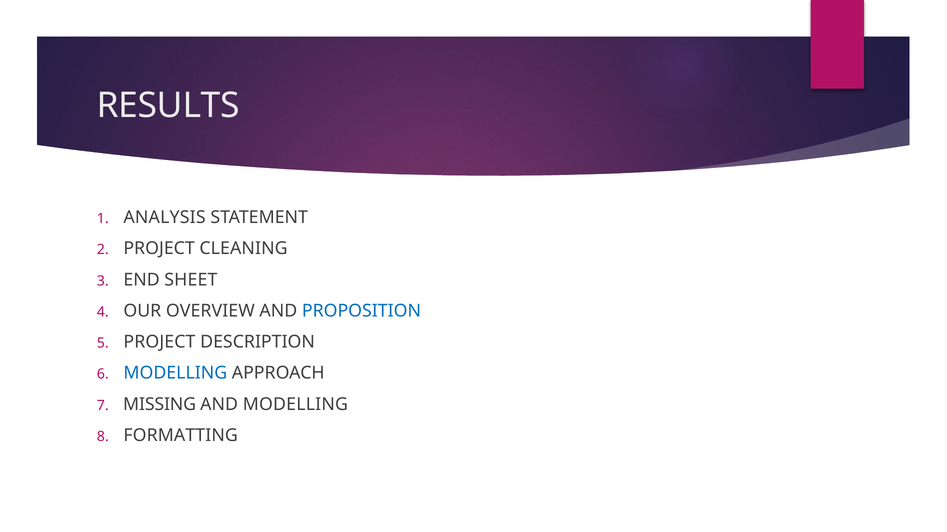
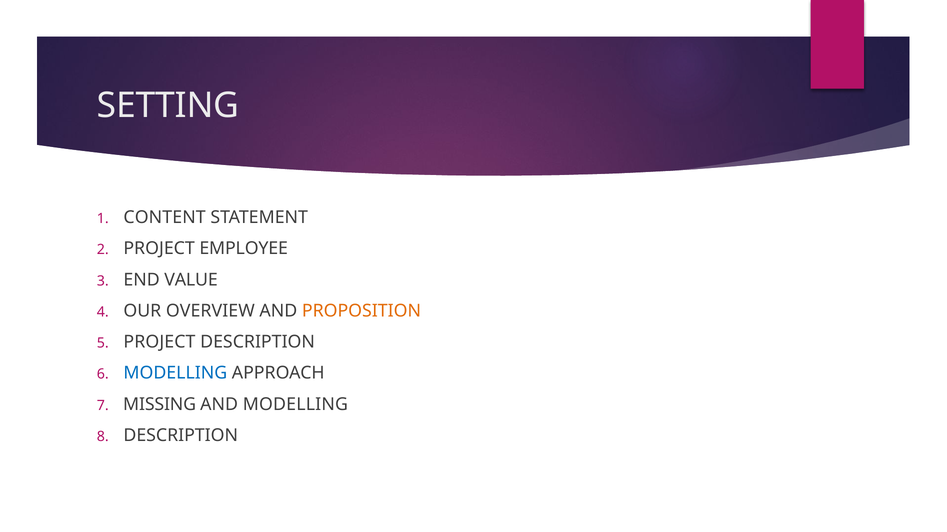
RESULTS: RESULTS -> SETTING
ANALYSIS: ANALYSIS -> CONTENT
CLEANING: CLEANING -> EMPLOYEE
SHEET: SHEET -> VALUE
PROPOSITION colour: blue -> orange
FORMATTING at (181, 436): FORMATTING -> DESCRIPTION
